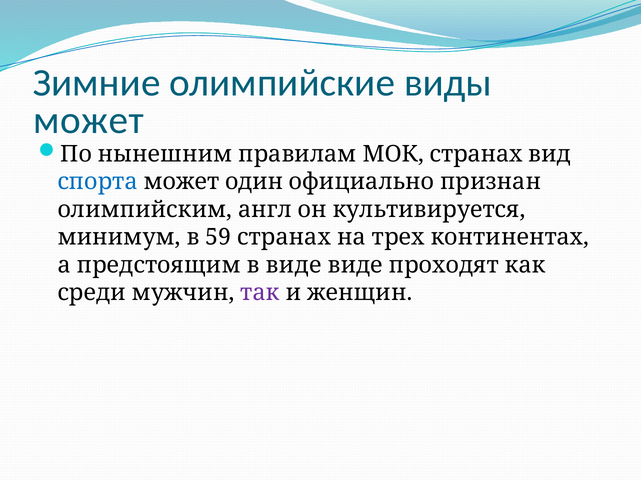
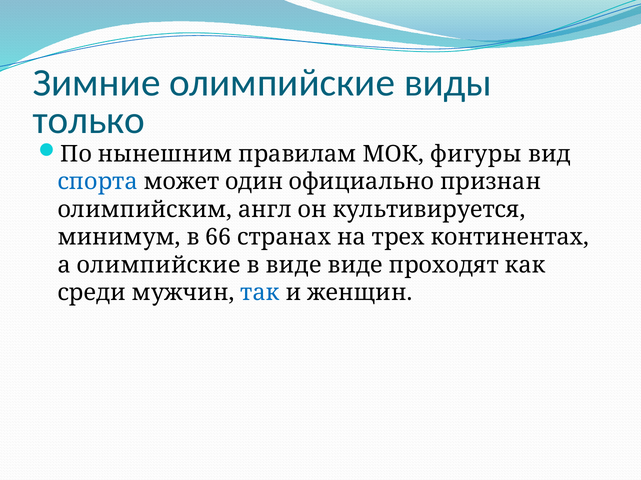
может at (89, 121): может -> только
МОК странах: странах -> фигуры
59: 59 -> 66
а предстоящим: предстоящим -> олимпийские
так colour: purple -> blue
